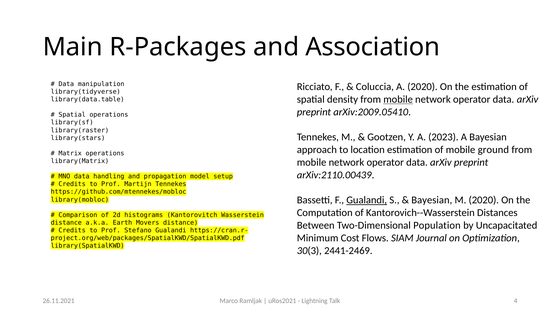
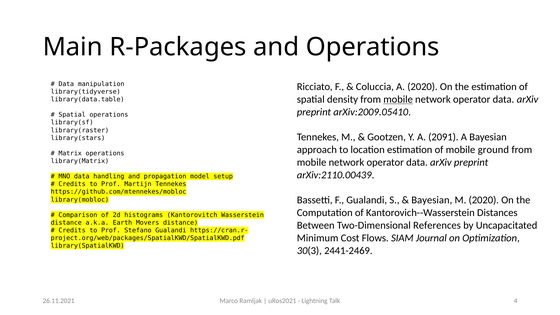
and Association: Association -> Operations
2023: 2023 -> 2091
Gualandi at (367, 200) underline: present -> none
Population: Population -> References
